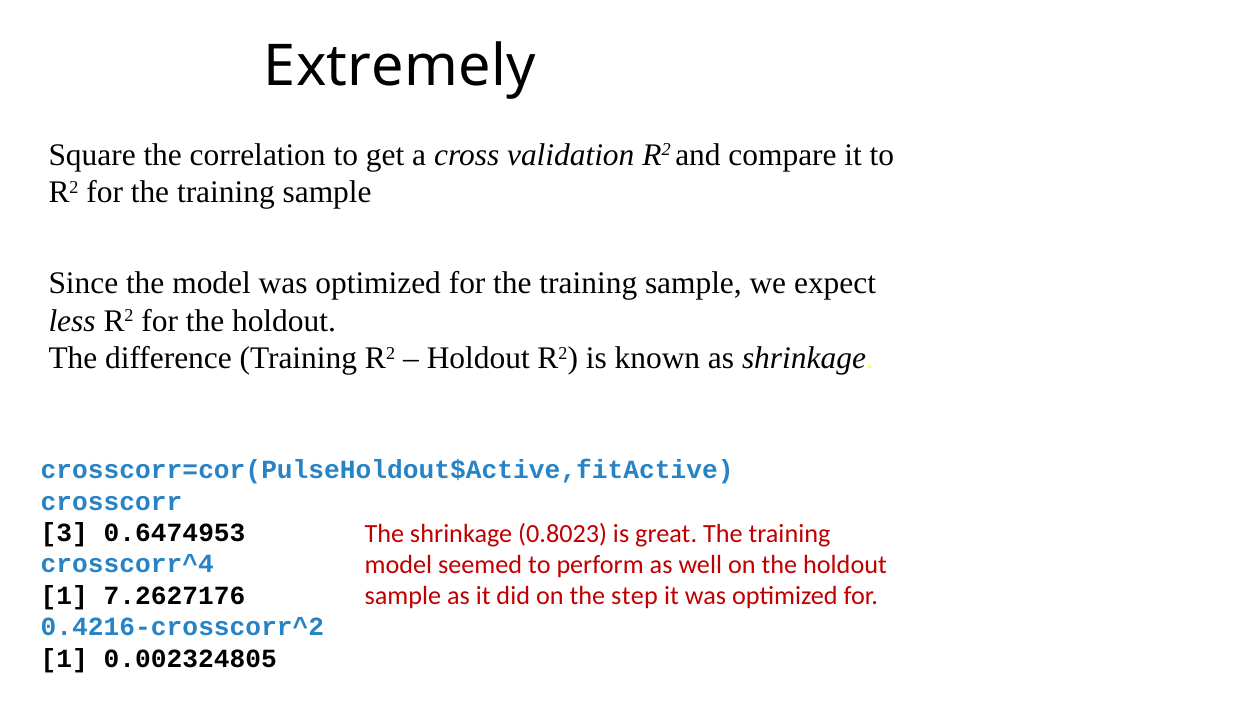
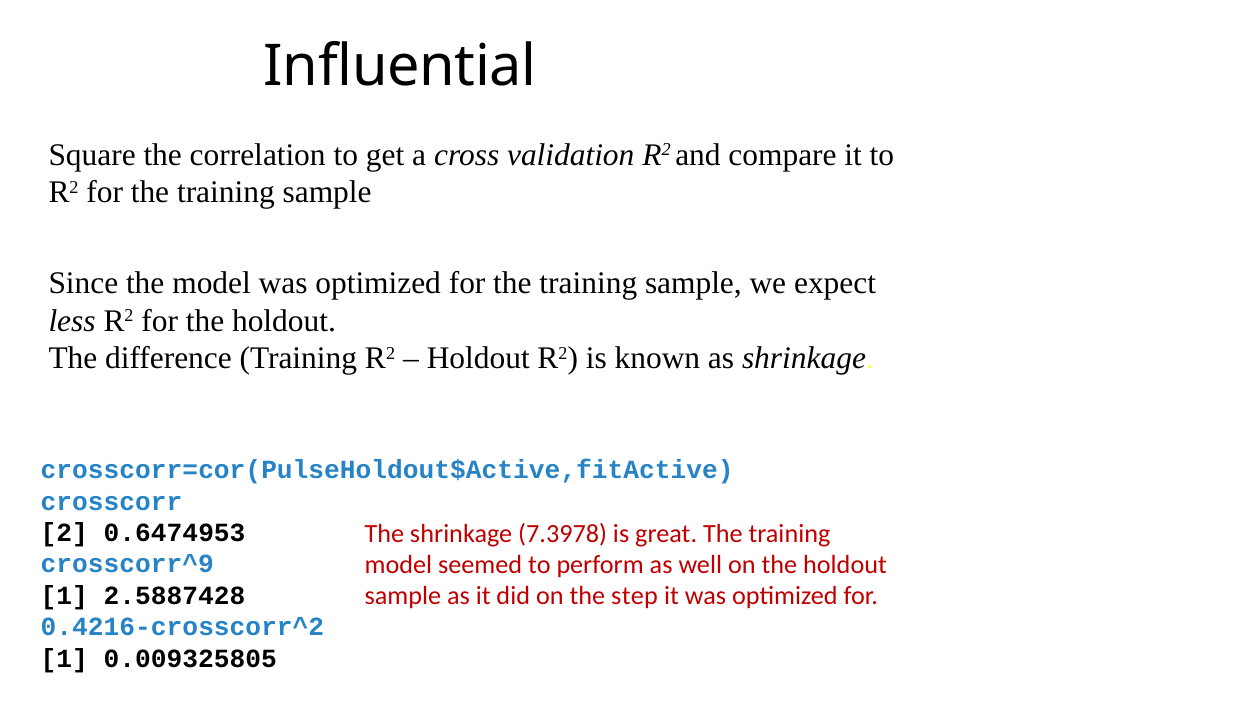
Extremely: Extremely -> Influential
0.8023: 0.8023 -> 7.3978
3: 3 -> 2
crosscorr^4: crosscorr^4 -> crosscorr^9
7.2627176: 7.2627176 -> 2.5887428
0.002324805: 0.002324805 -> 0.009325805
